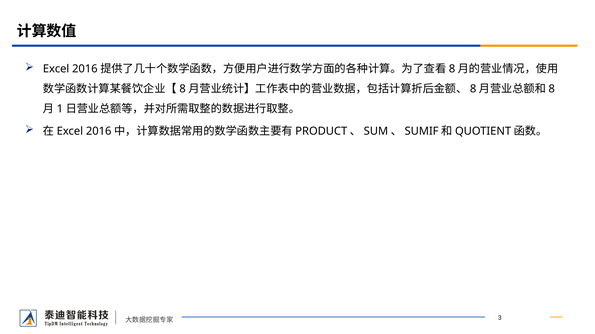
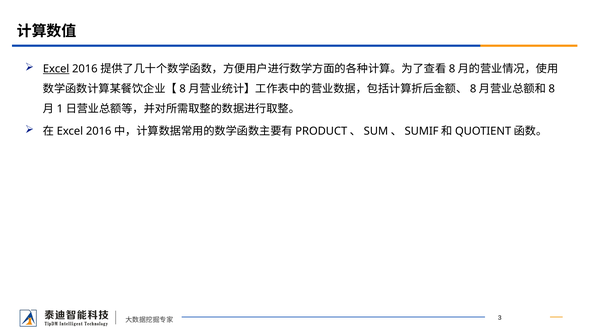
Excel underline: none -> present
